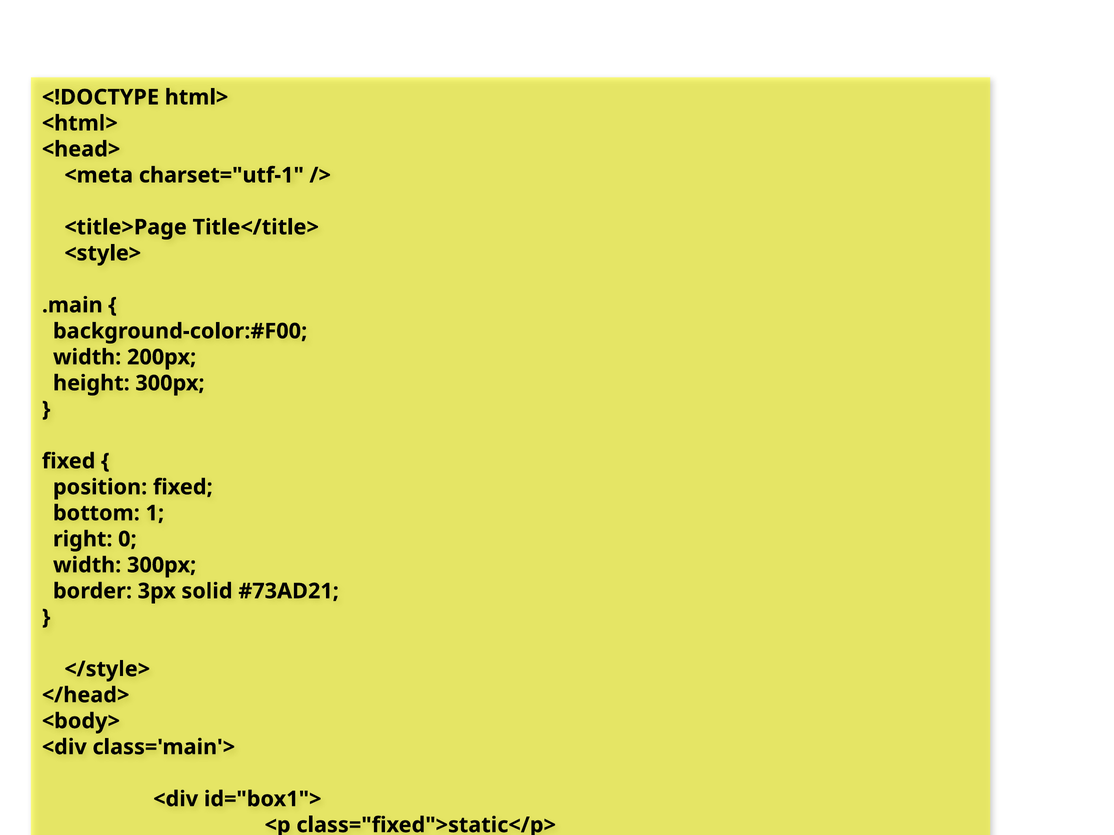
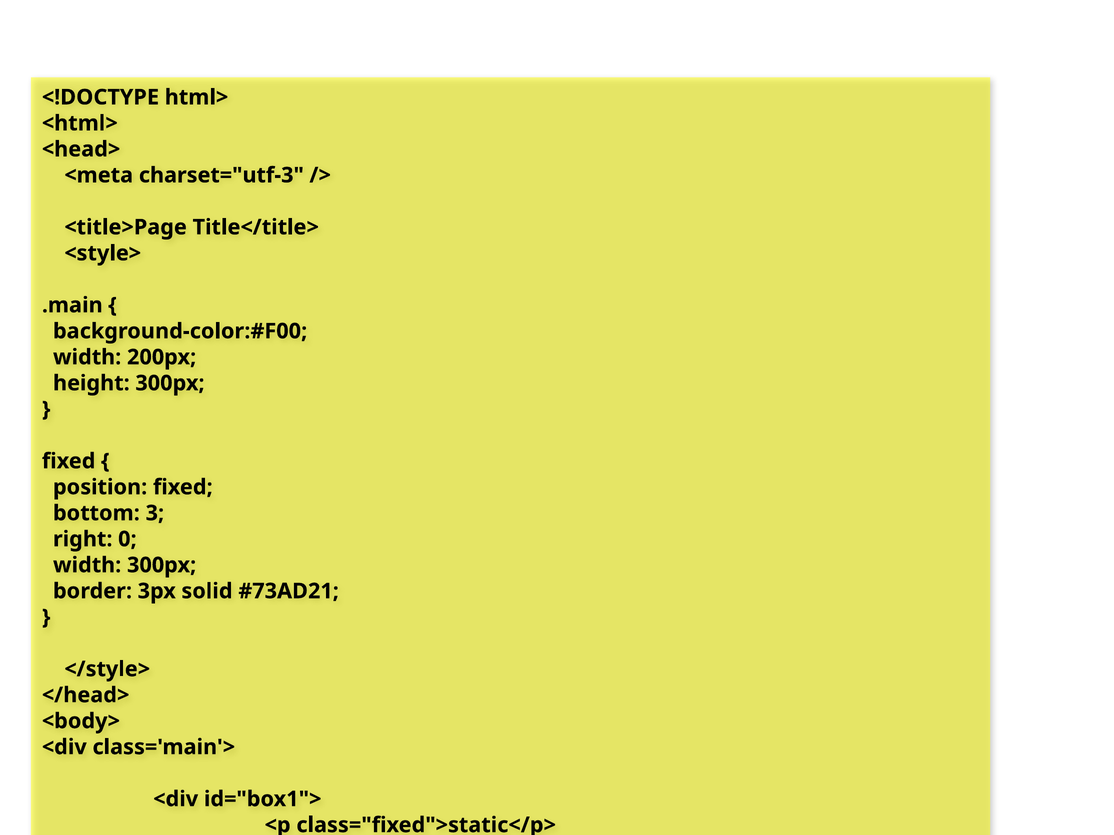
charset="utf-1: charset="utf-1 -> charset="utf-3
1: 1 -> 3
